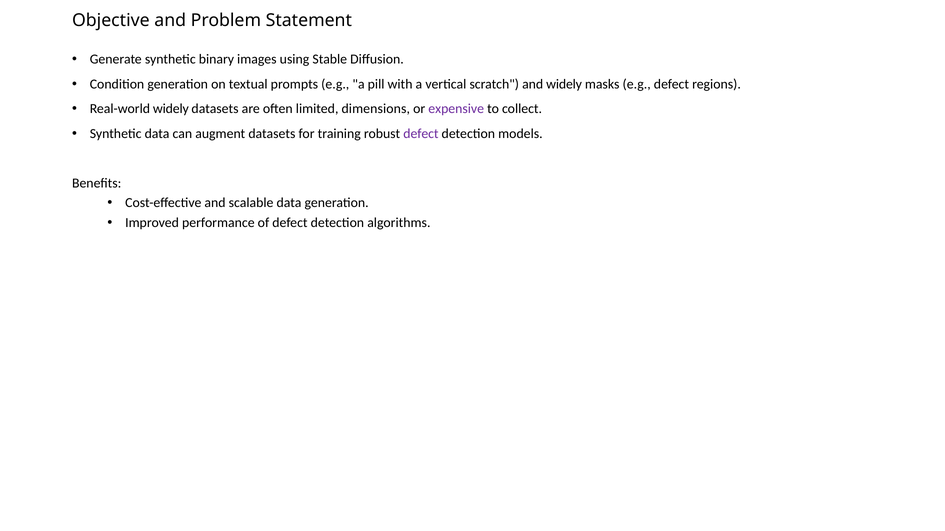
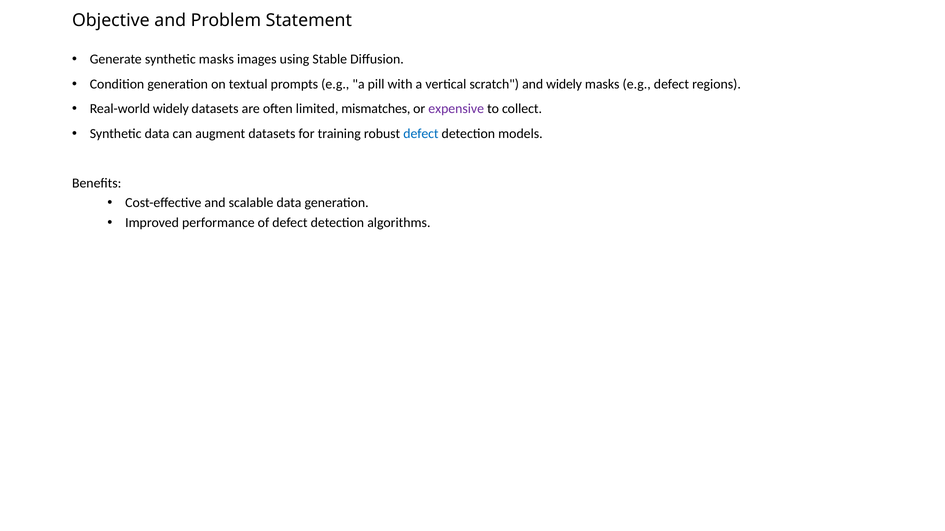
synthetic binary: binary -> masks
dimensions: dimensions -> mismatches
defect at (421, 134) colour: purple -> blue
